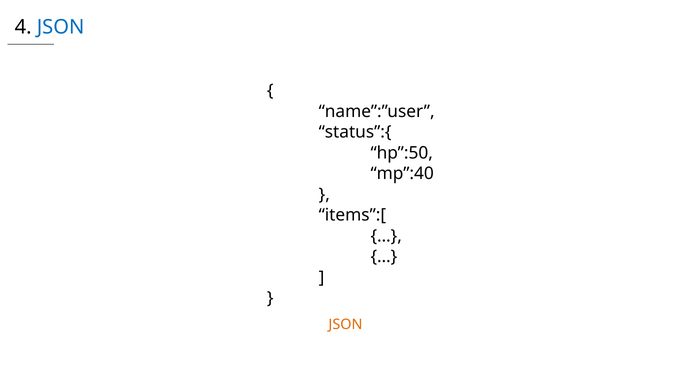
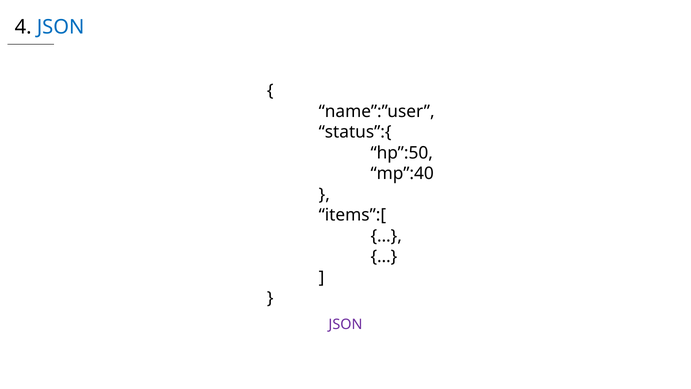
JSON at (345, 324) colour: orange -> purple
